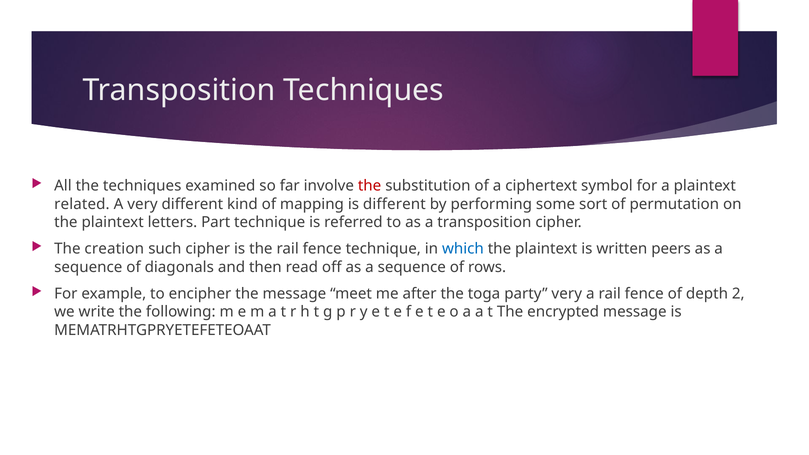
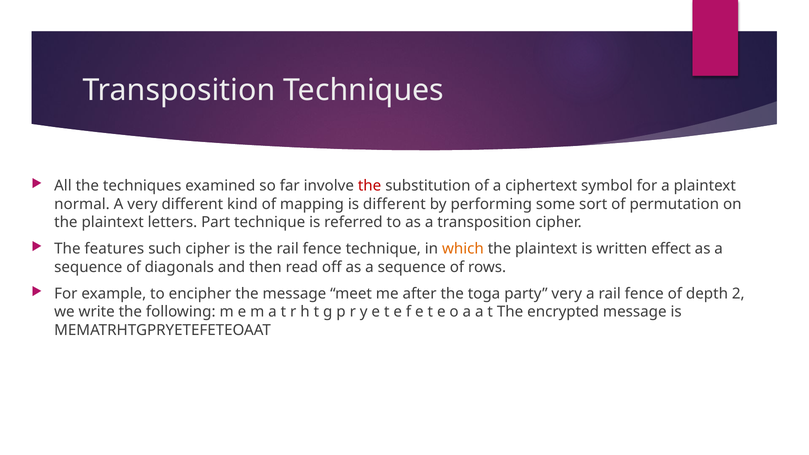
related: related -> normal
creation: creation -> features
which colour: blue -> orange
peers: peers -> effect
